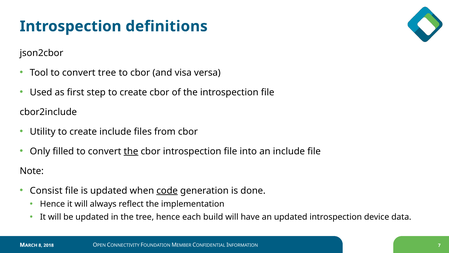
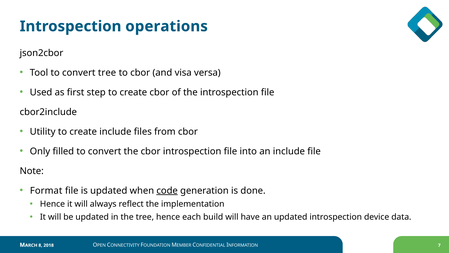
definitions: definitions -> operations
the at (131, 151) underline: present -> none
Consist: Consist -> Format
